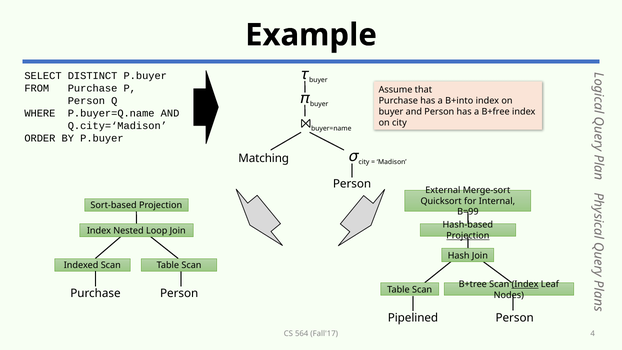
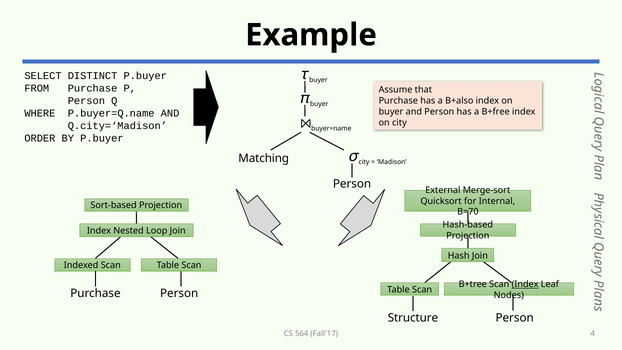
B+into: B+into -> B+also
B=99: B=99 -> B=70
Projection at (468, 236) underline: present -> none
Pipelined: Pipelined -> Structure
